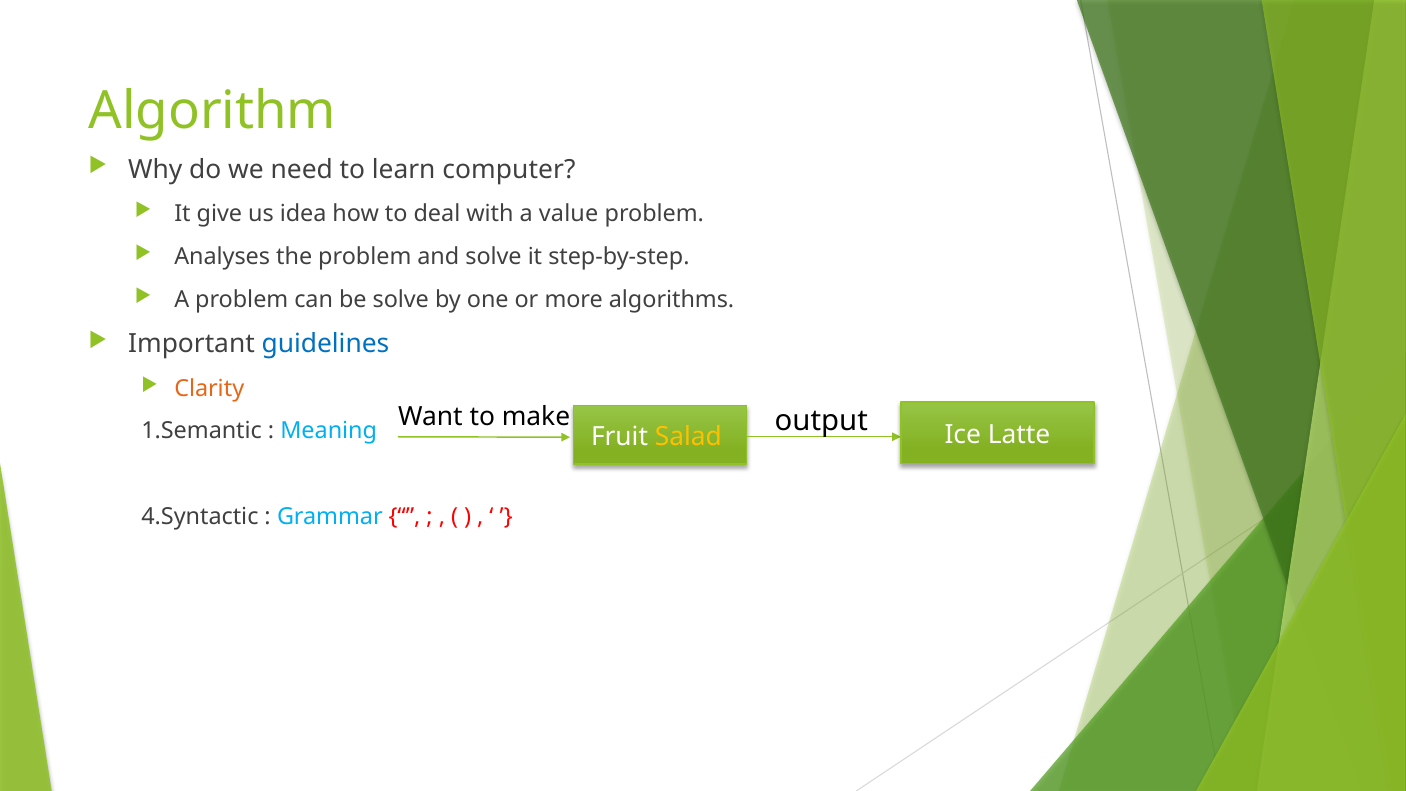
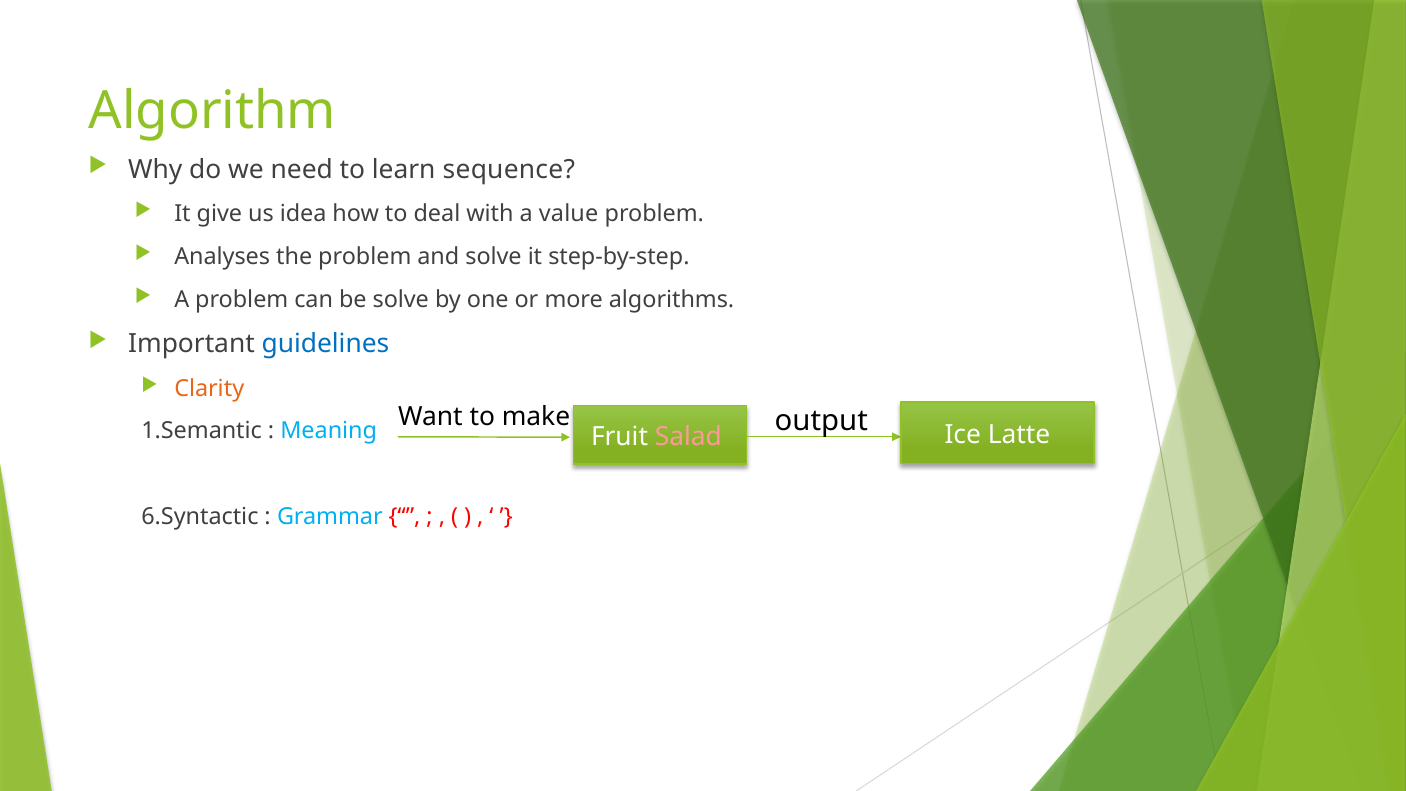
computer: computer -> sequence
Salad colour: yellow -> pink
4.Syntactic: 4.Syntactic -> 6.Syntactic
